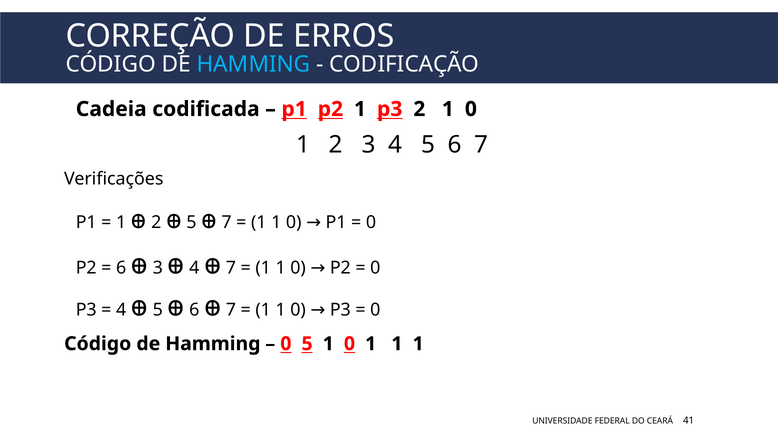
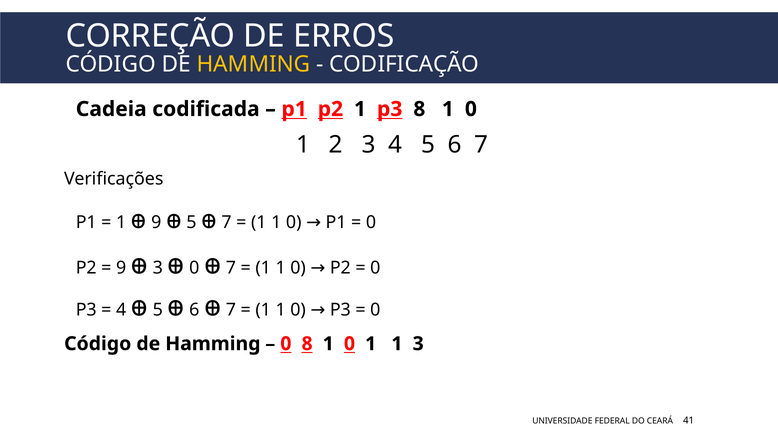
HAMMING at (254, 64) colour: light blue -> yellow
p3 2: 2 -> 8
ꚛ 2: 2 -> 9
6 at (121, 268): 6 -> 9
ꚛ 4: 4 -> 0
0 5: 5 -> 8
1 1 1: 1 -> 3
